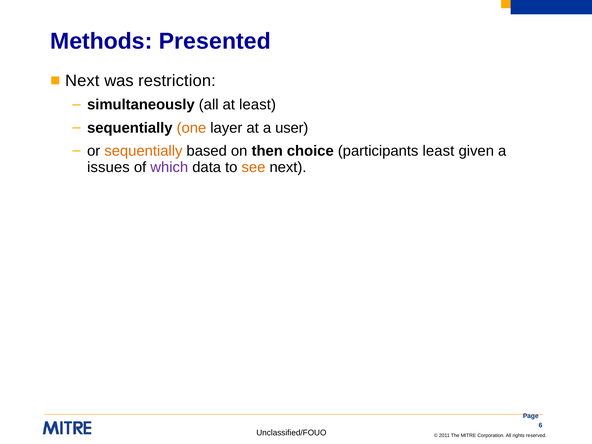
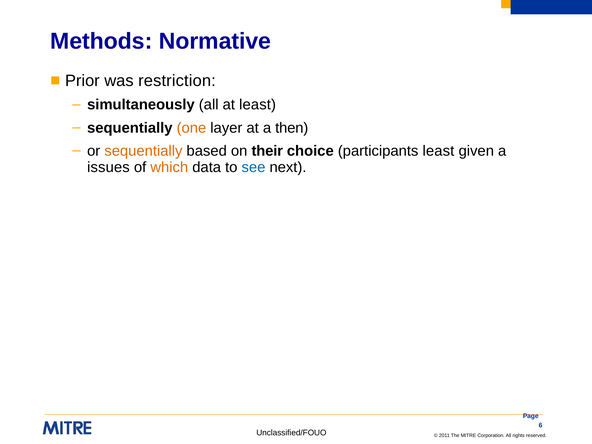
Presented: Presented -> Normative
Next at (82, 81): Next -> Prior
user: user -> then
then: then -> their
which colour: purple -> orange
see colour: orange -> blue
